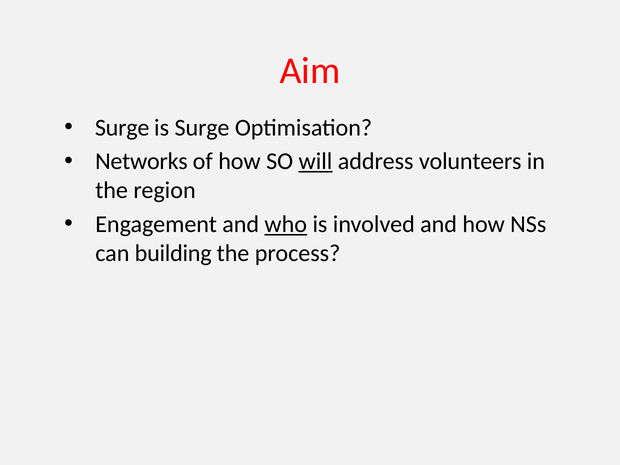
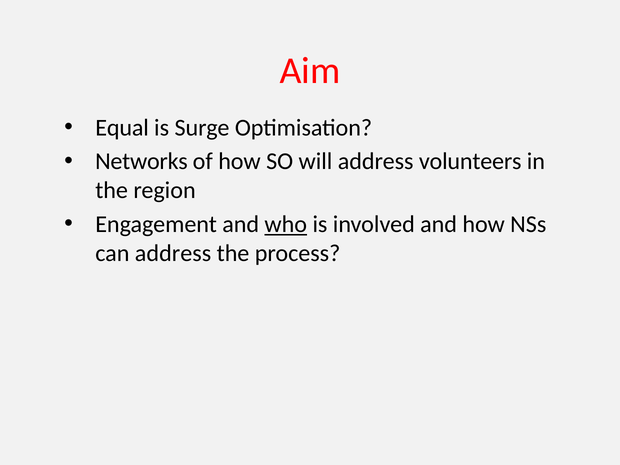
Surge at (122, 128): Surge -> Equal
will underline: present -> none
can building: building -> address
